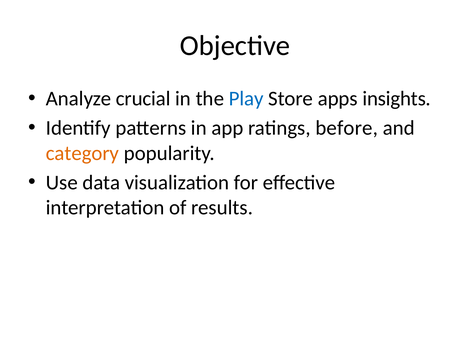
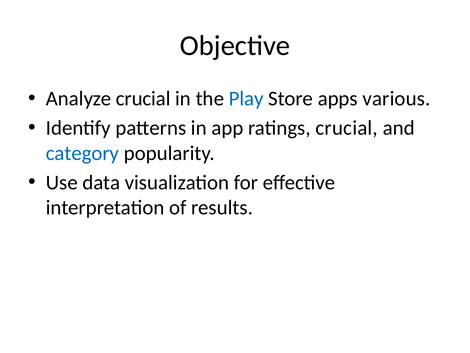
insights: insights -> various
ratings before: before -> crucial
category colour: orange -> blue
